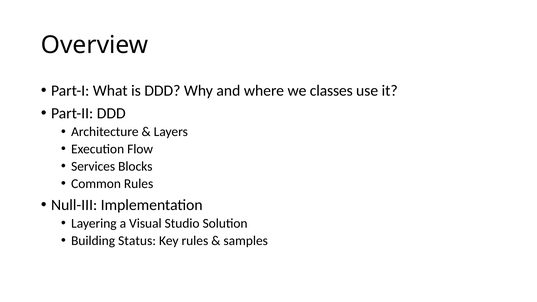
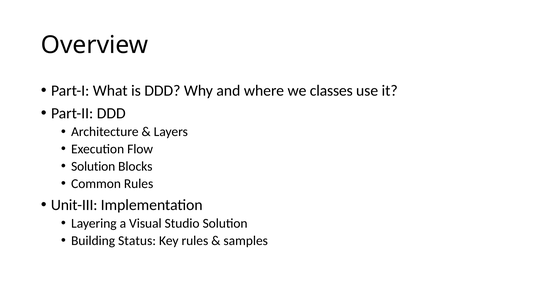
Services at (93, 166): Services -> Solution
Null-III: Null-III -> Unit-III
